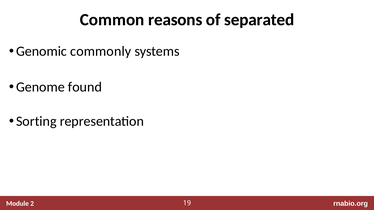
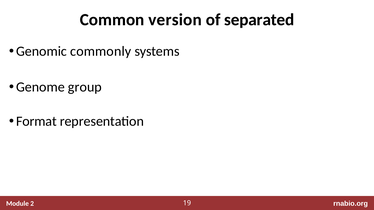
reasons: reasons -> version
found: found -> group
Sorting: Sorting -> Format
